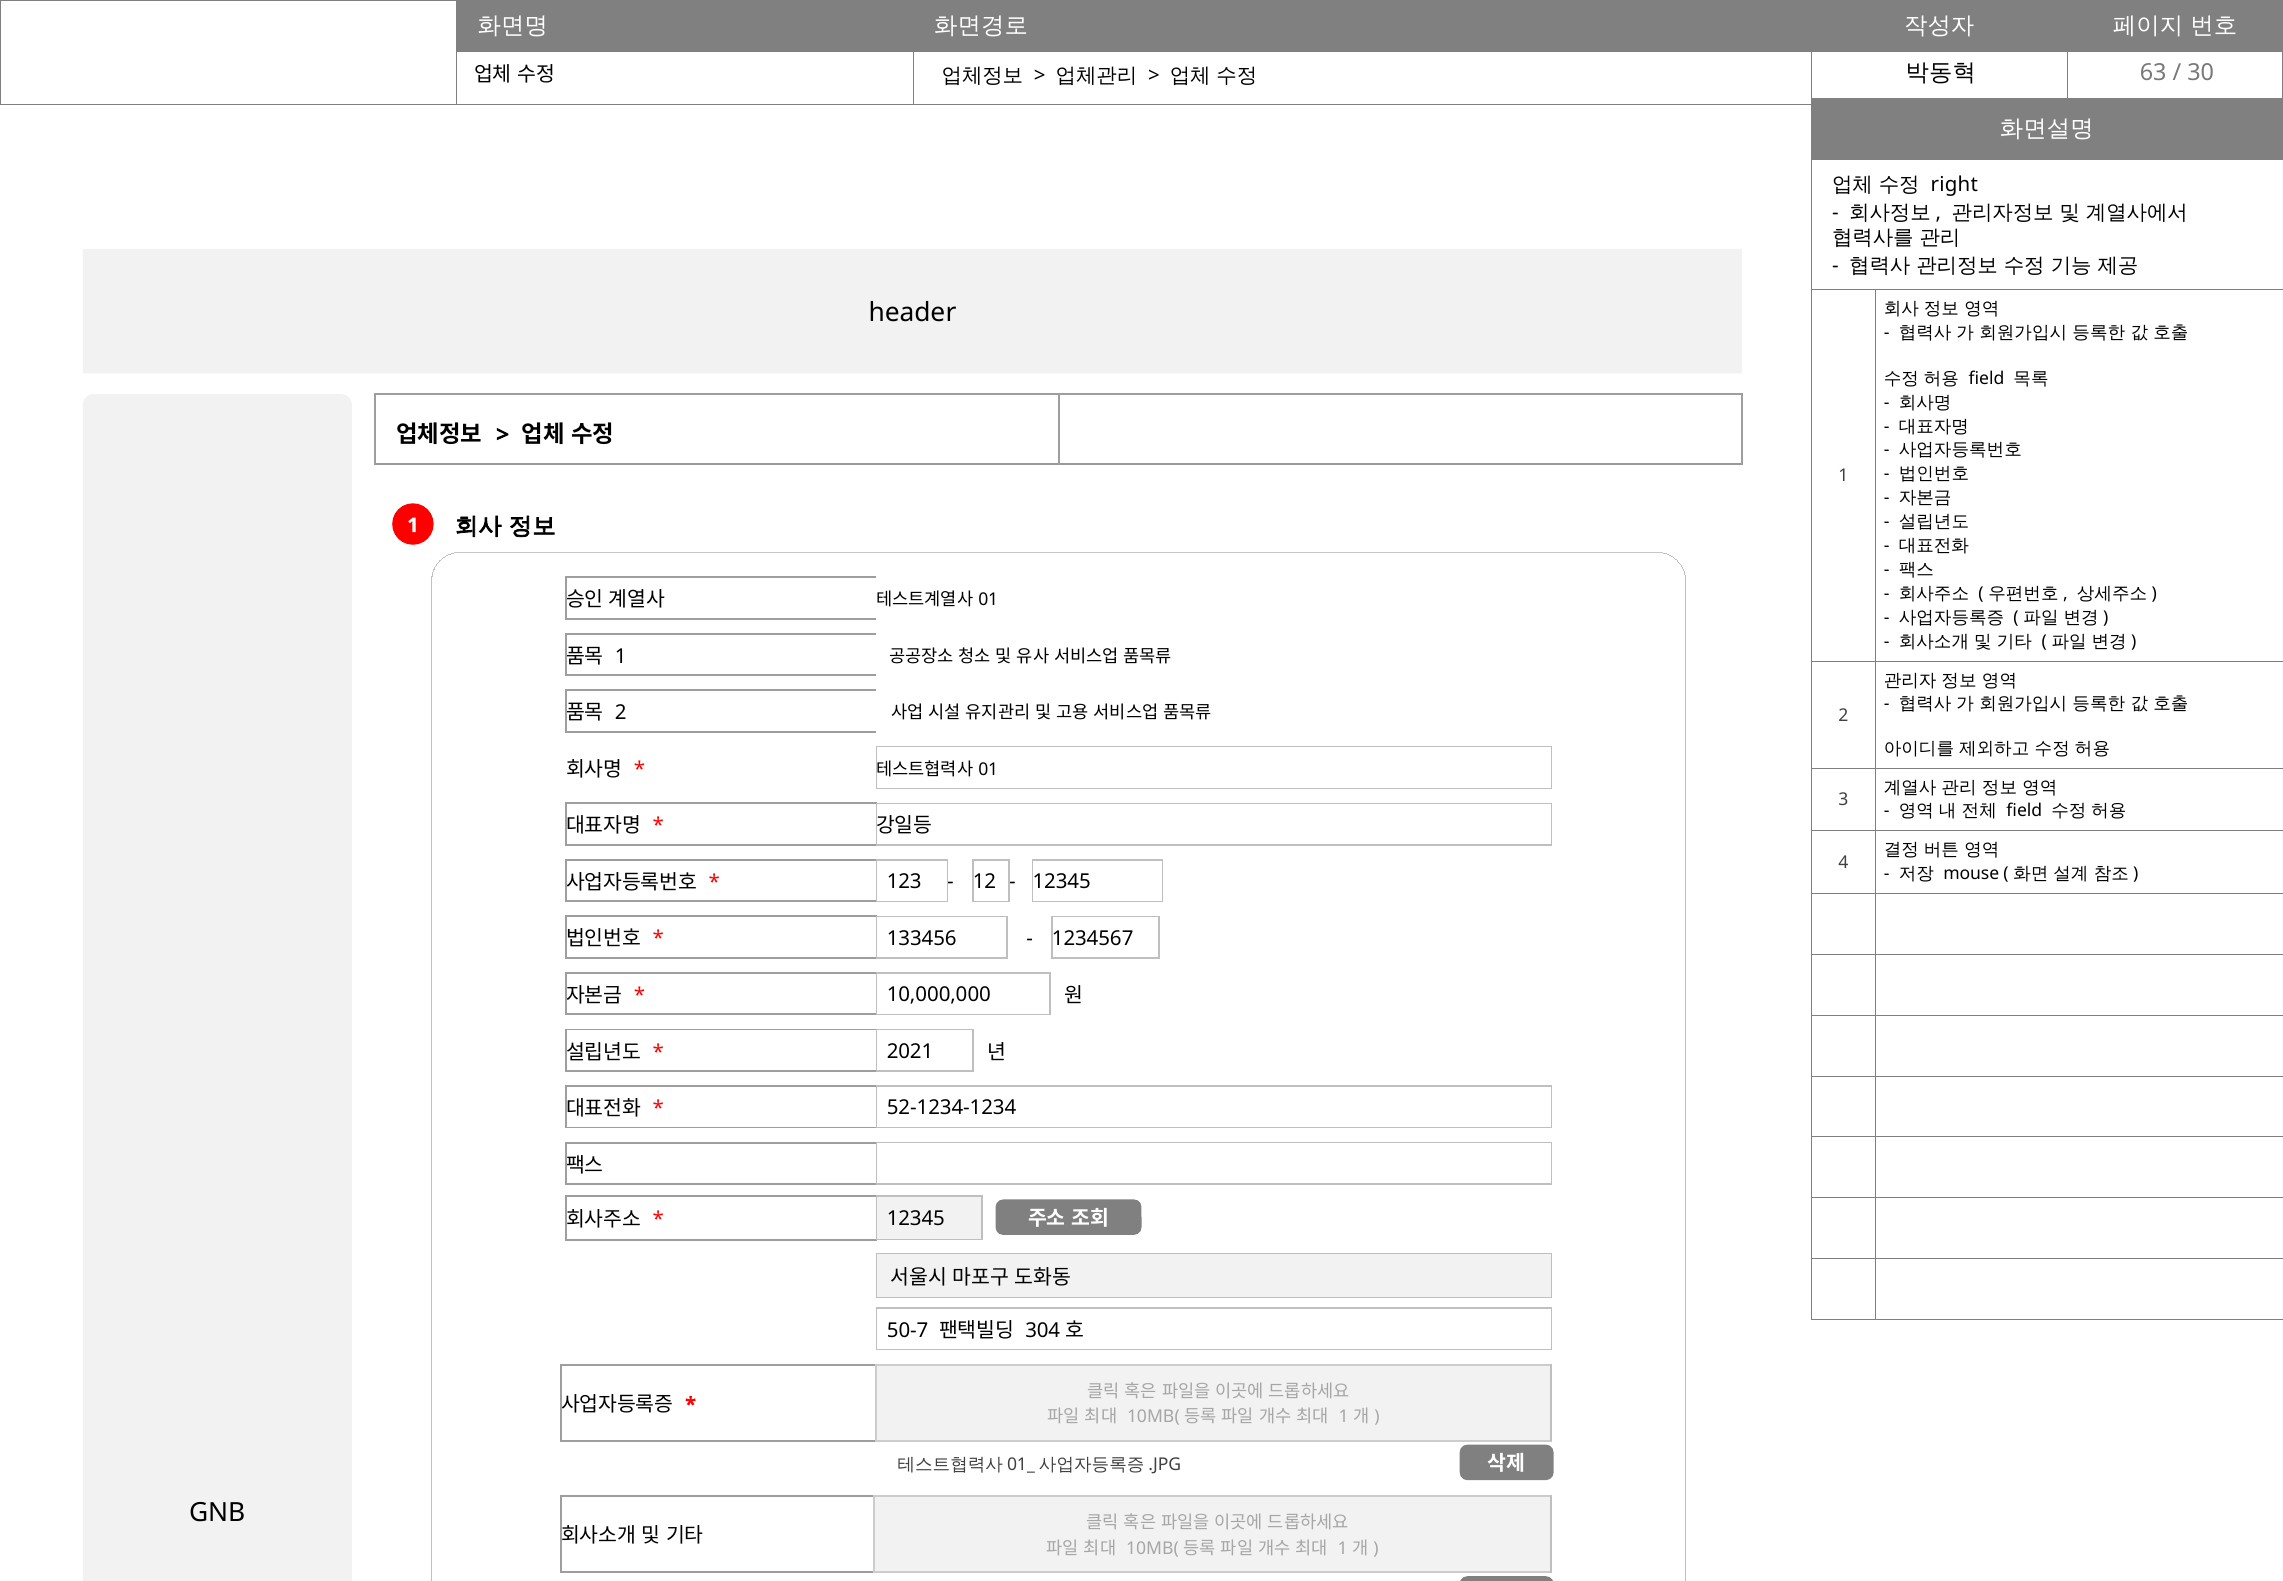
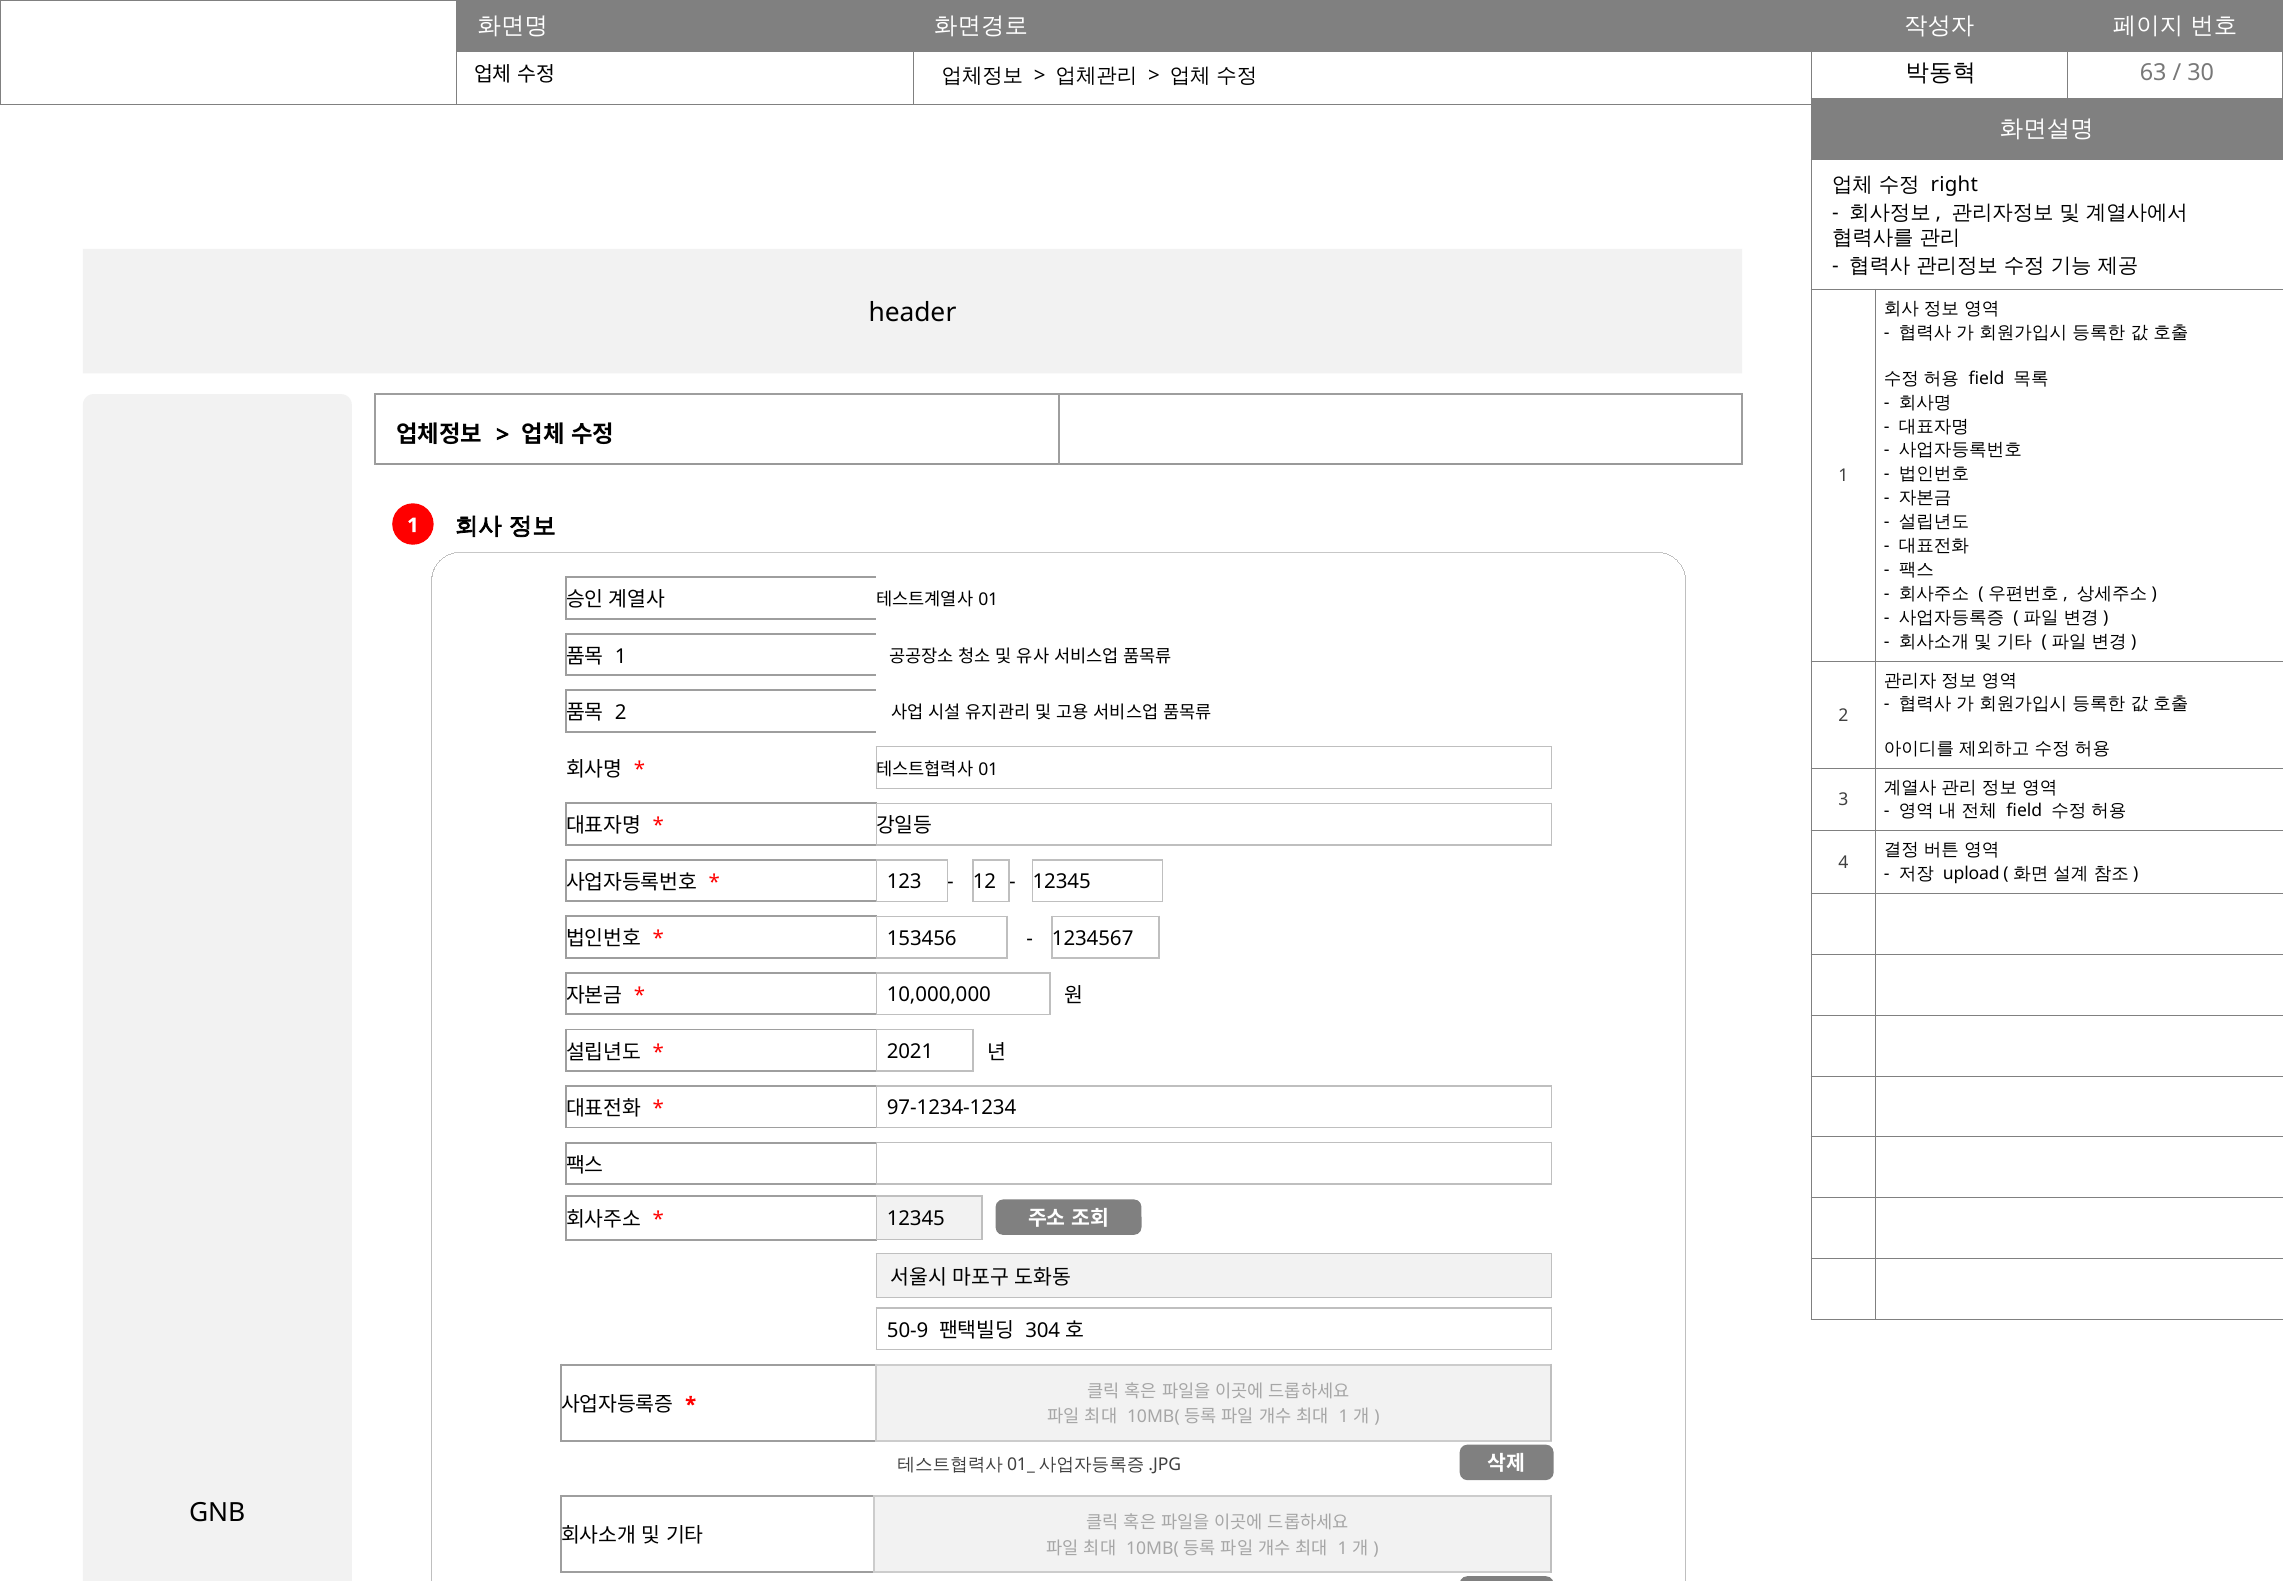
mouse: mouse -> upload
133456: 133456 -> 153456
52-1234-1234: 52-1234-1234 -> 97-1234-1234
50-7: 50-7 -> 50-9
